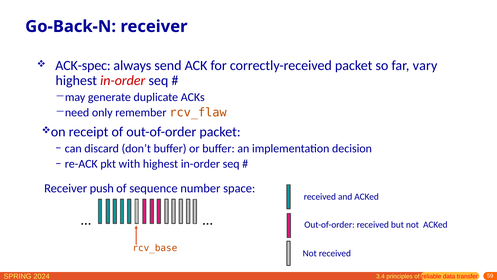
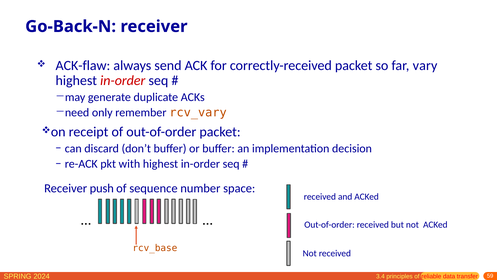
ACK-spec: ACK-spec -> ACK-flaw
rcv_flaw: rcv_flaw -> rcv_vary
